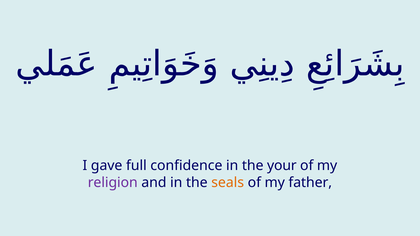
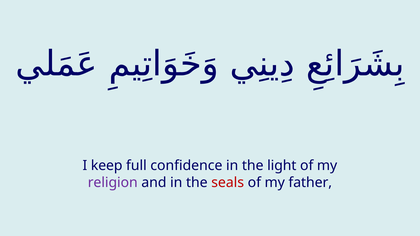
gave: gave -> keep
your: your -> light
seals colour: orange -> red
